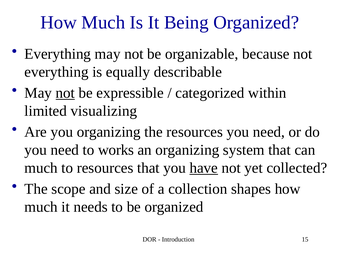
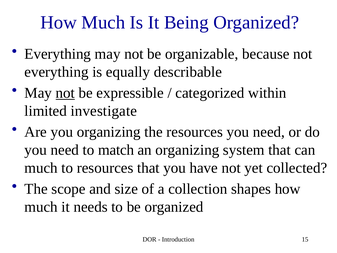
visualizing: visualizing -> investigate
works: works -> match
have underline: present -> none
